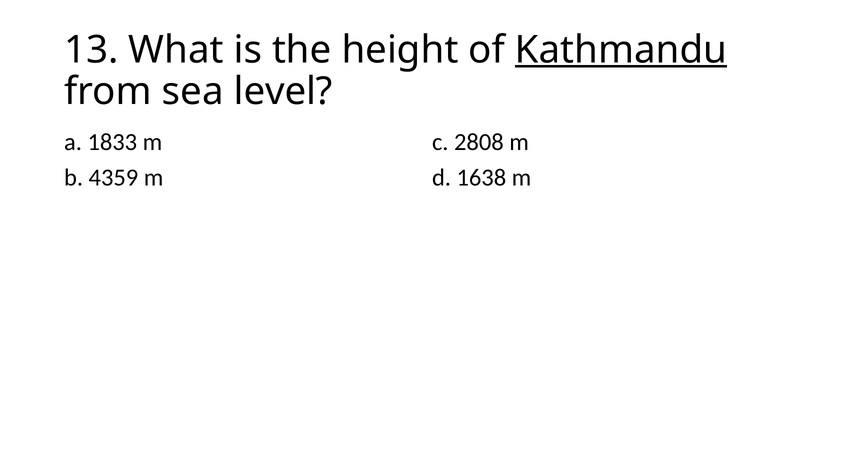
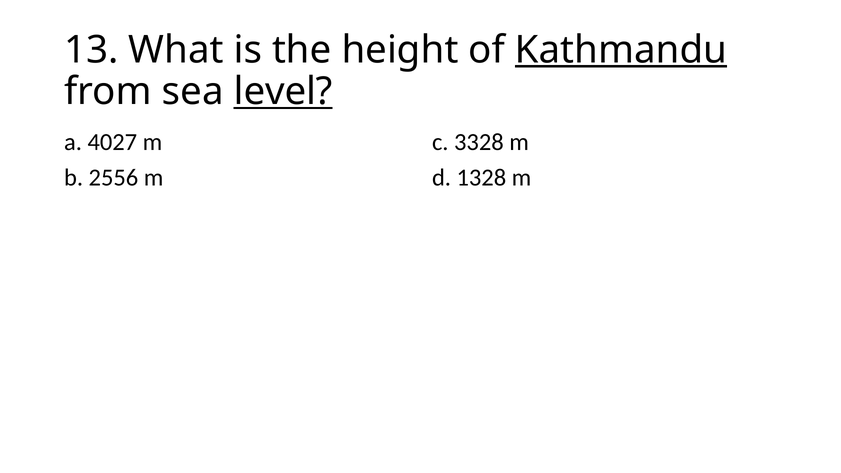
level underline: none -> present
1833: 1833 -> 4027
2808: 2808 -> 3328
4359: 4359 -> 2556
1638: 1638 -> 1328
